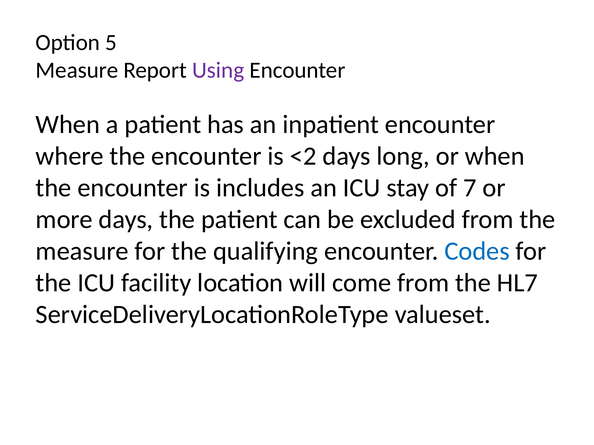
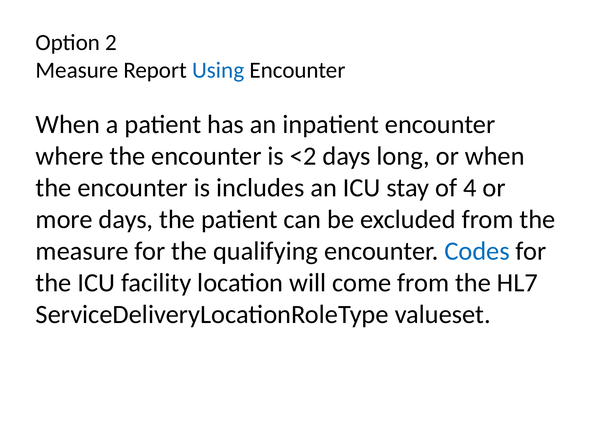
5: 5 -> 2
Using colour: purple -> blue
7: 7 -> 4
